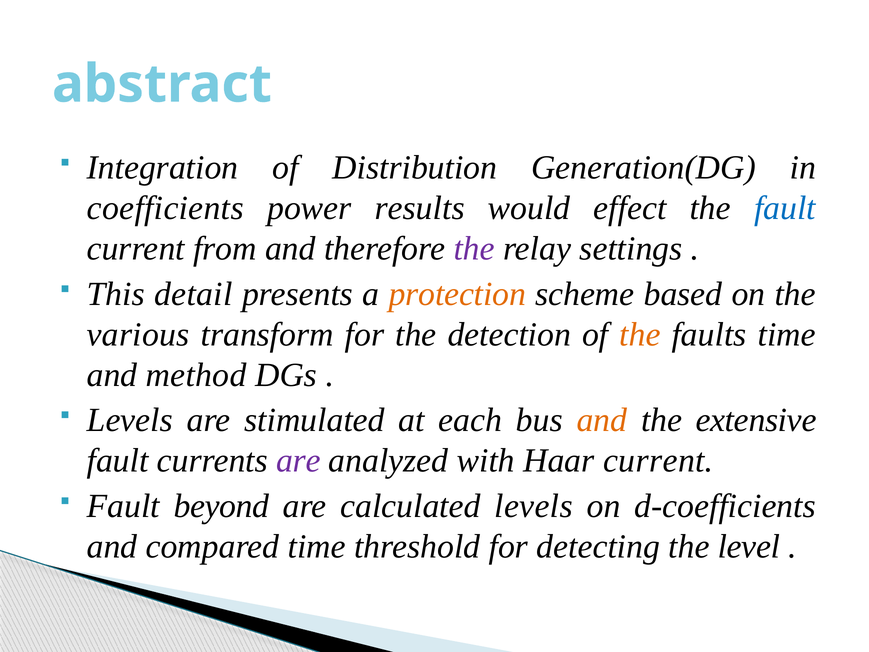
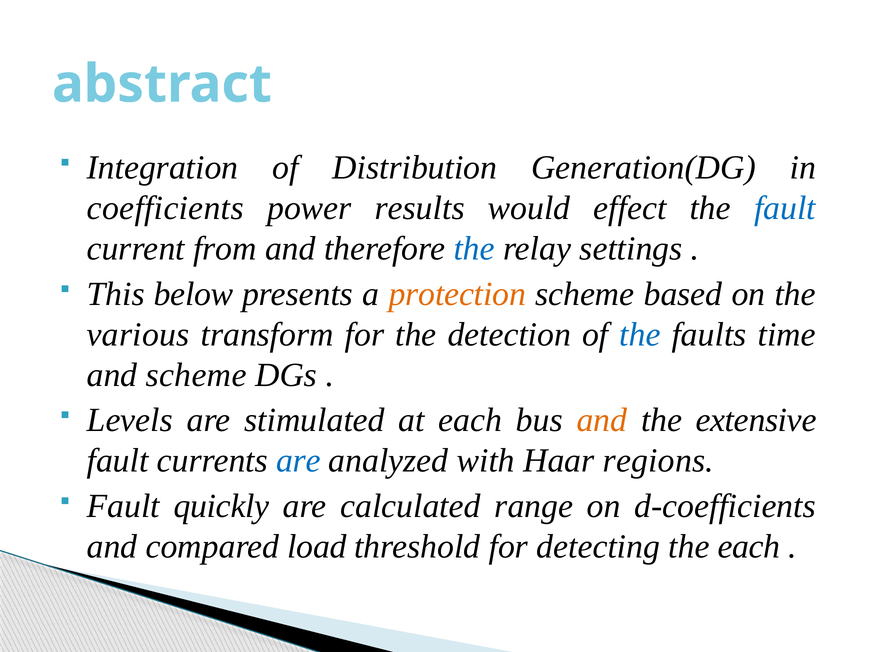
the at (474, 249) colour: purple -> blue
detail: detail -> below
the at (640, 334) colour: orange -> blue
and method: method -> scheme
are at (298, 461) colour: purple -> blue
Haar current: current -> regions
beyond: beyond -> quickly
calculated levels: levels -> range
compared time: time -> load
the level: level -> each
